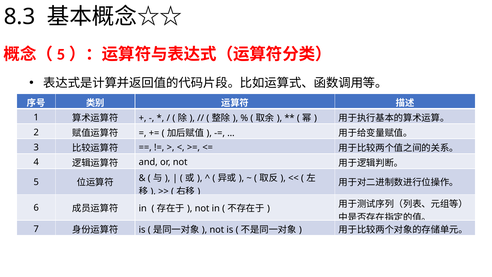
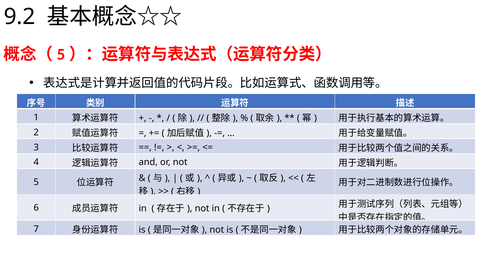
8.3: 8.3 -> 9.2
